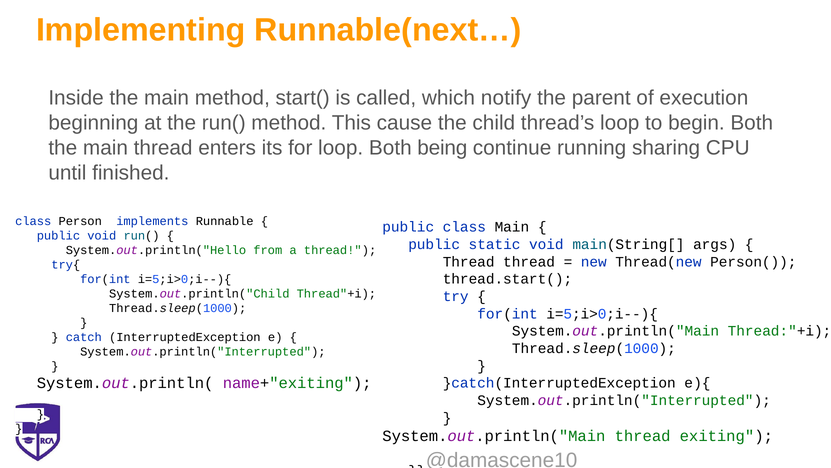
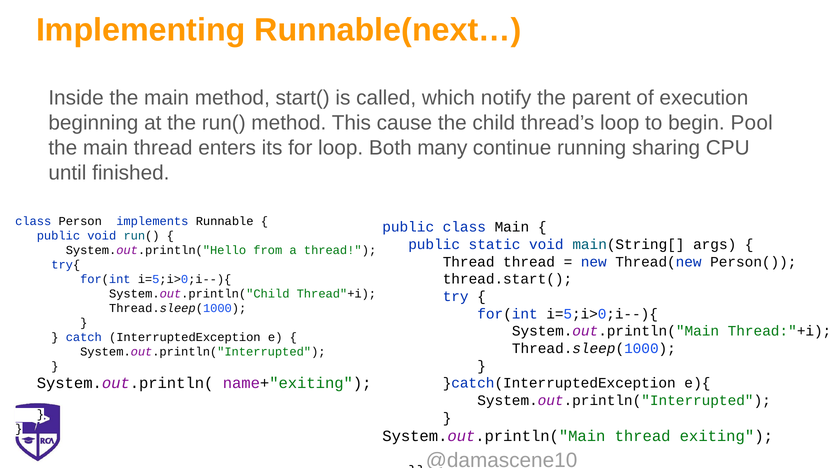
begin Both: Both -> Pool
being: being -> many
